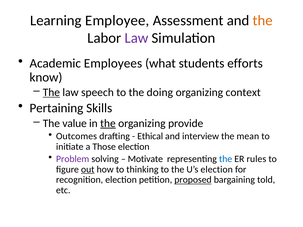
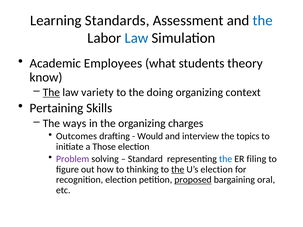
Employee: Employee -> Standards
the at (263, 20) colour: orange -> blue
Law at (137, 38) colour: purple -> blue
efforts: efforts -> theory
speech: speech -> variety
value: value -> ways
the at (108, 123) underline: present -> none
provide: provide -> charges
Ethical: Ethical -> Would
mean: mean -> topics
Motivate: Motivate -> Standard
rules: rules -> filing
out underline: present -> none
the at (178, 170) underline: none -> present
told: told -> oral
